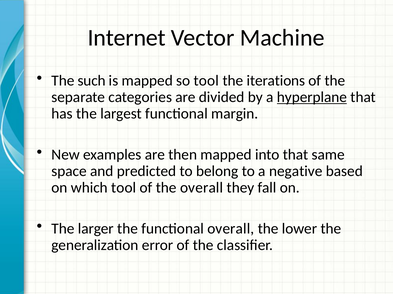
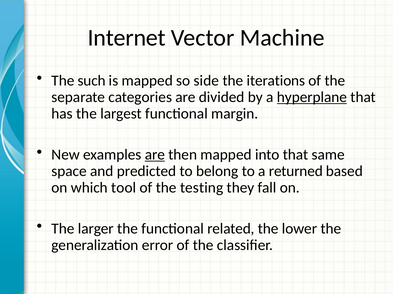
so tool: tool -> side
are at (155, 155) underline: none -> present
negative: negative -> returned
the overall: overall -> testing
functional overall: overall -> related
